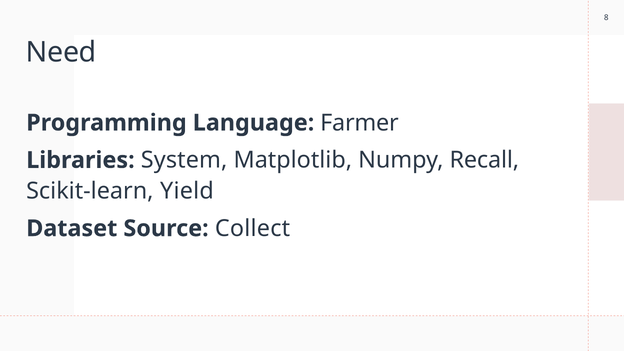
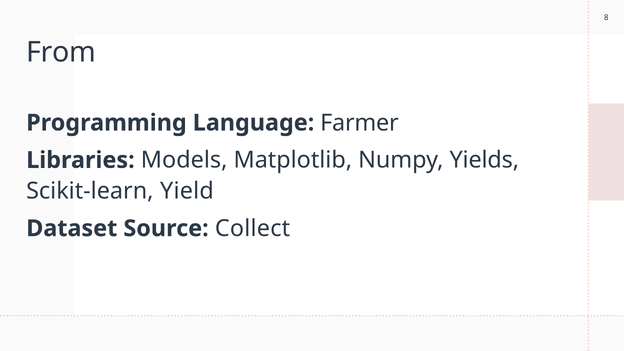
Need: Need -> From
System: System -> Models
Recall: Recall -> Yields
